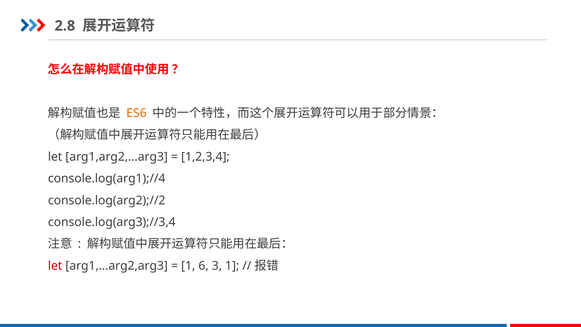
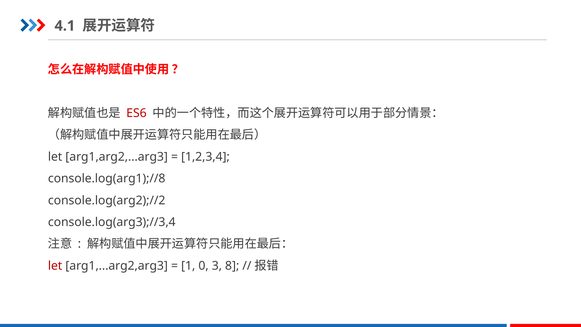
2.8: 2.8 -> 4.1
ES6 colour: orange -> red
console.log(arg1);//4: console.log(arg1);//4 -> console.log(arg1);//8
6: 6 -> 0
3 1: 1 -> 8
